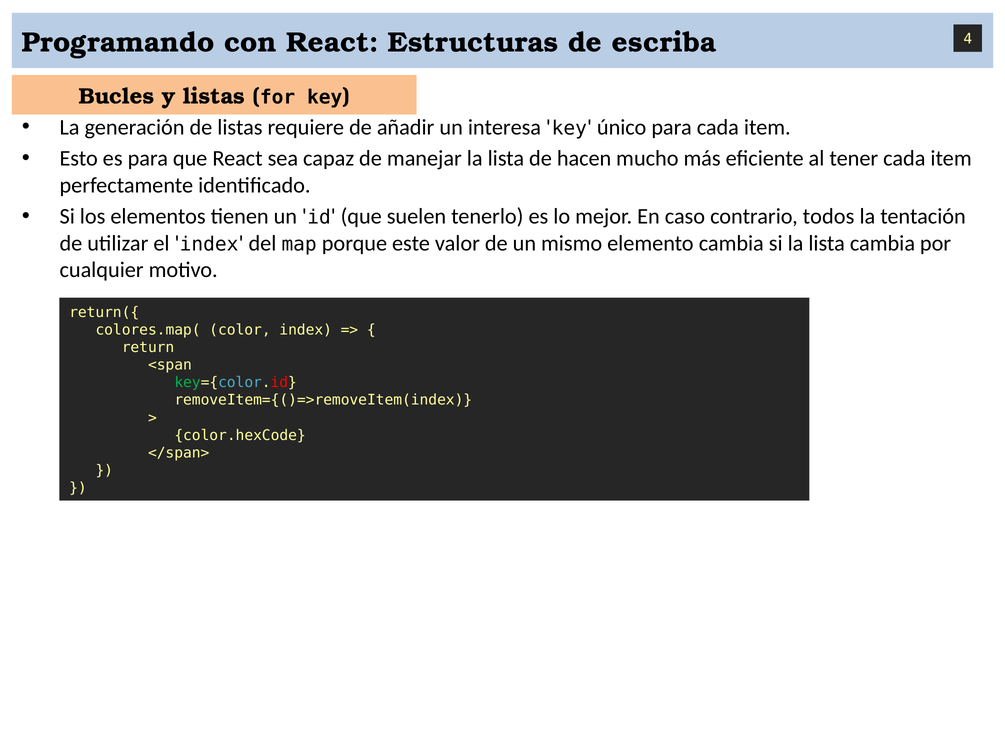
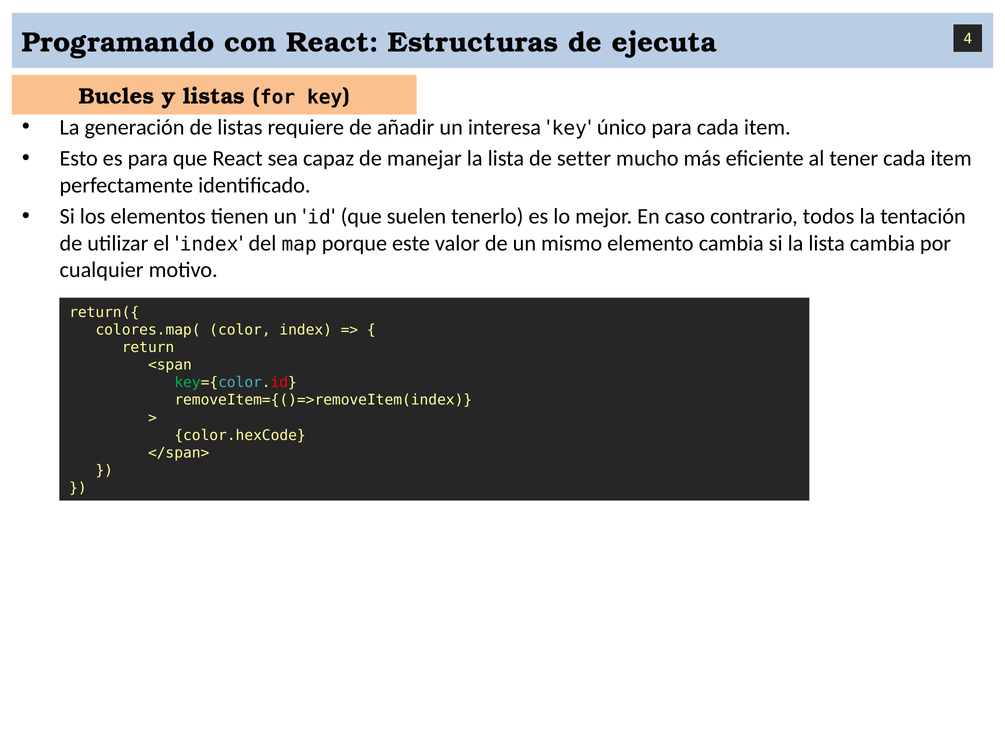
escriba: escriba -> ejecuta
hacen: hacen -> setter
